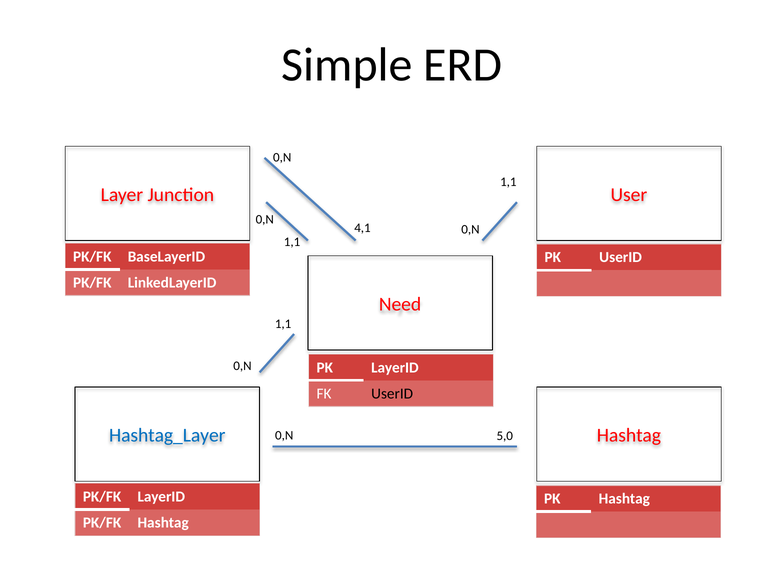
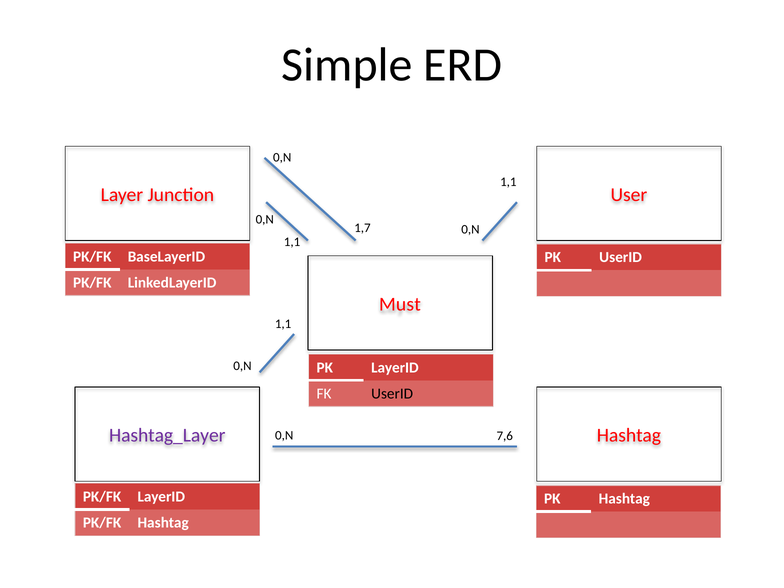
4,1: 4,1 -> 1,7
Need: Need -> Must
Hashtag_Layer colour: blue -> purple
5,0: 5,0 -> 7,6
